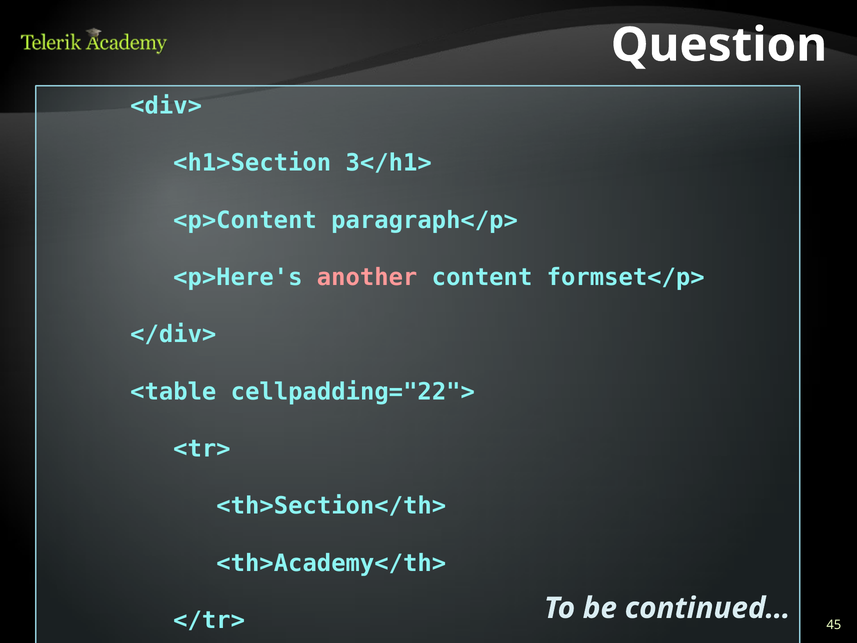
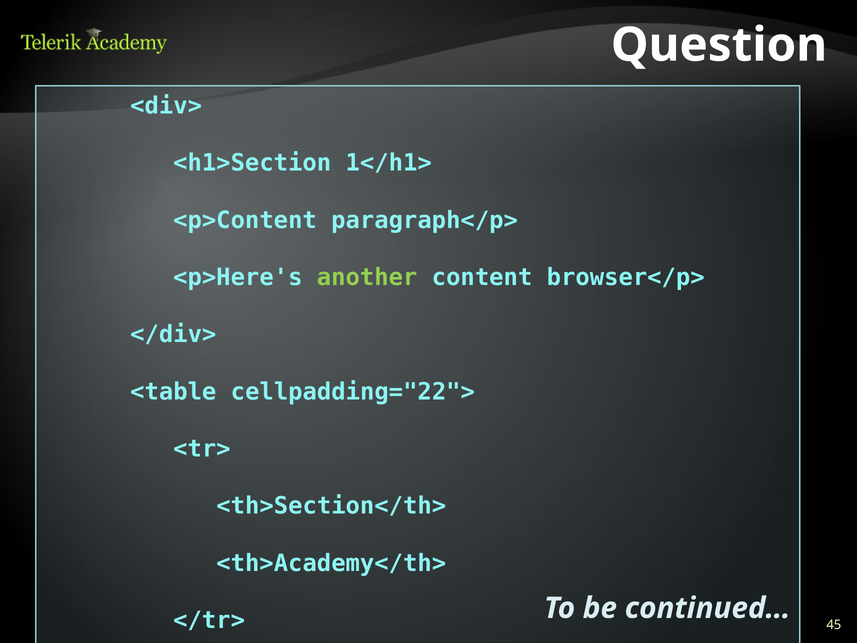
3</h1>: 3</h1> -> 1</h1>
another colour: pink -> light green
formset</p>: formset</p> -> browser</p>
